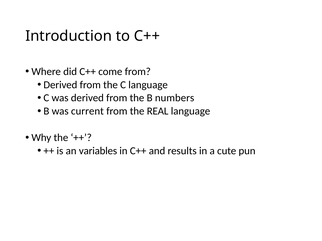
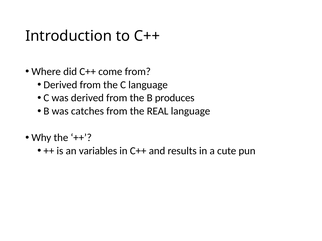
numbers: numbers -> produces
current: current -> catches
